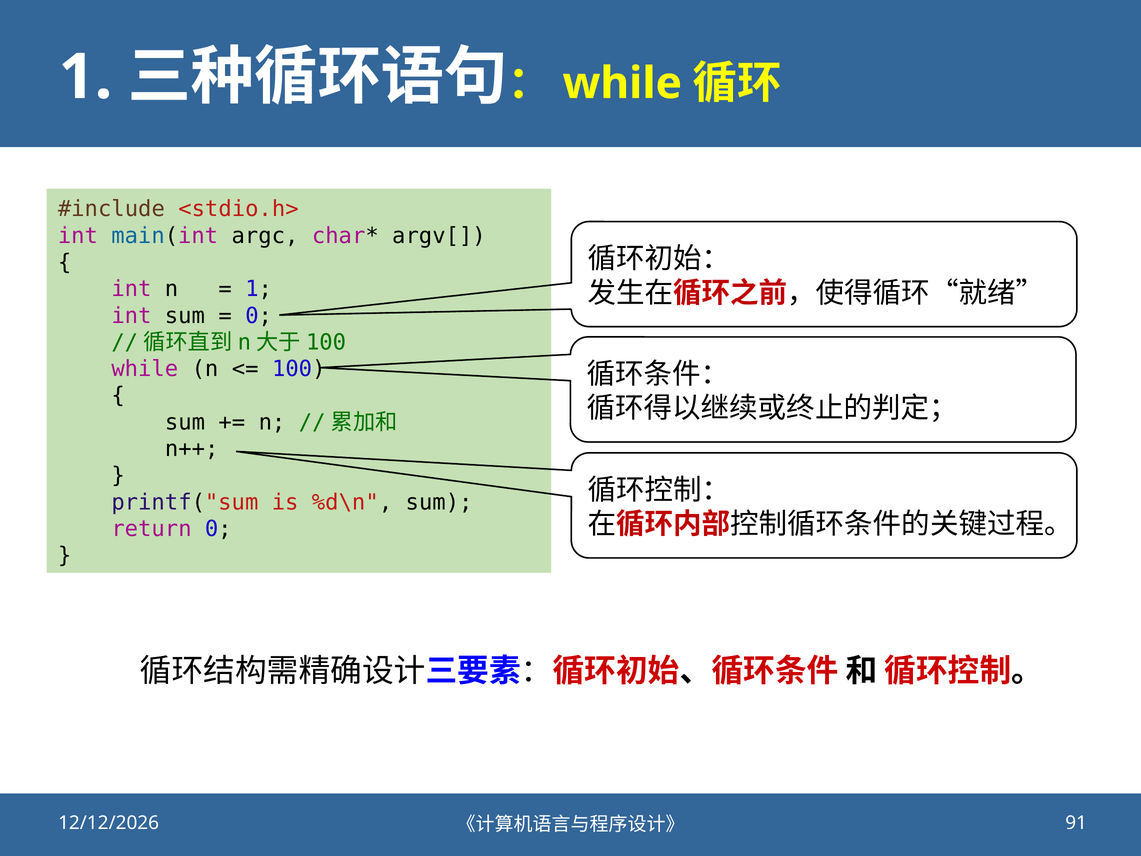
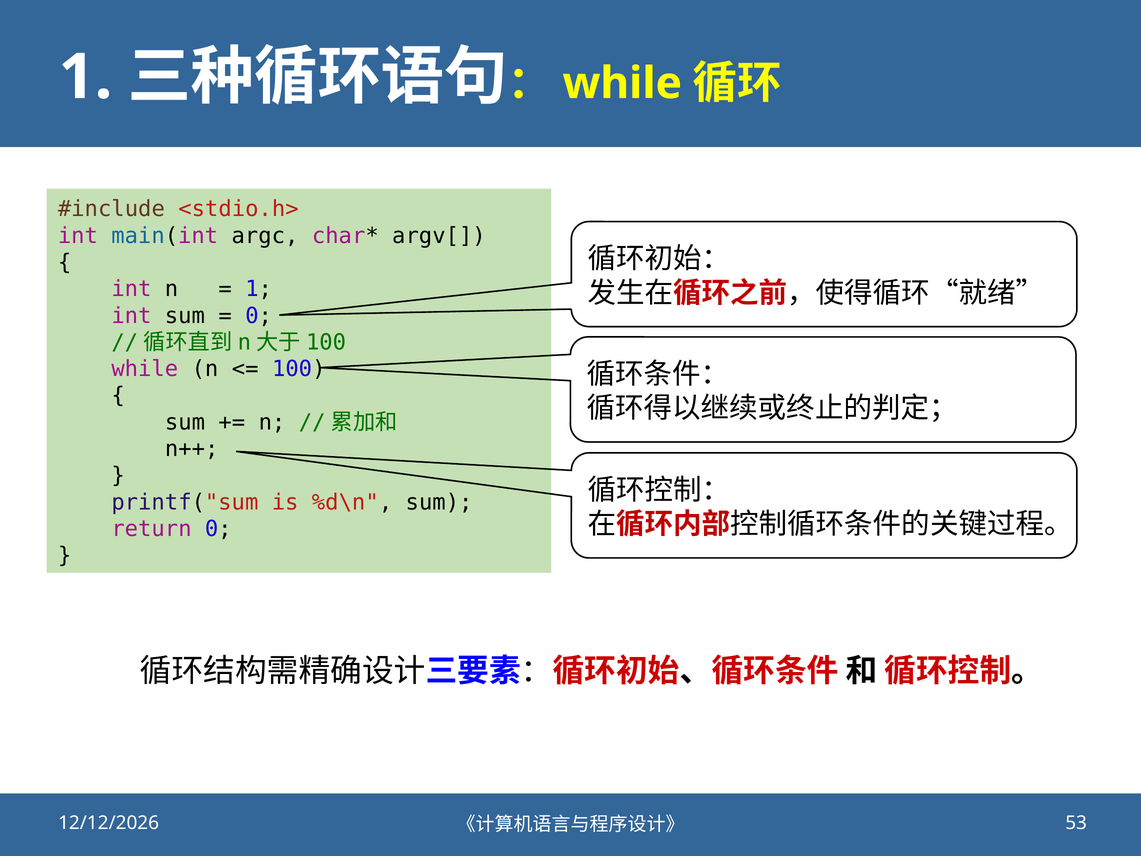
91: 91 -> 53
